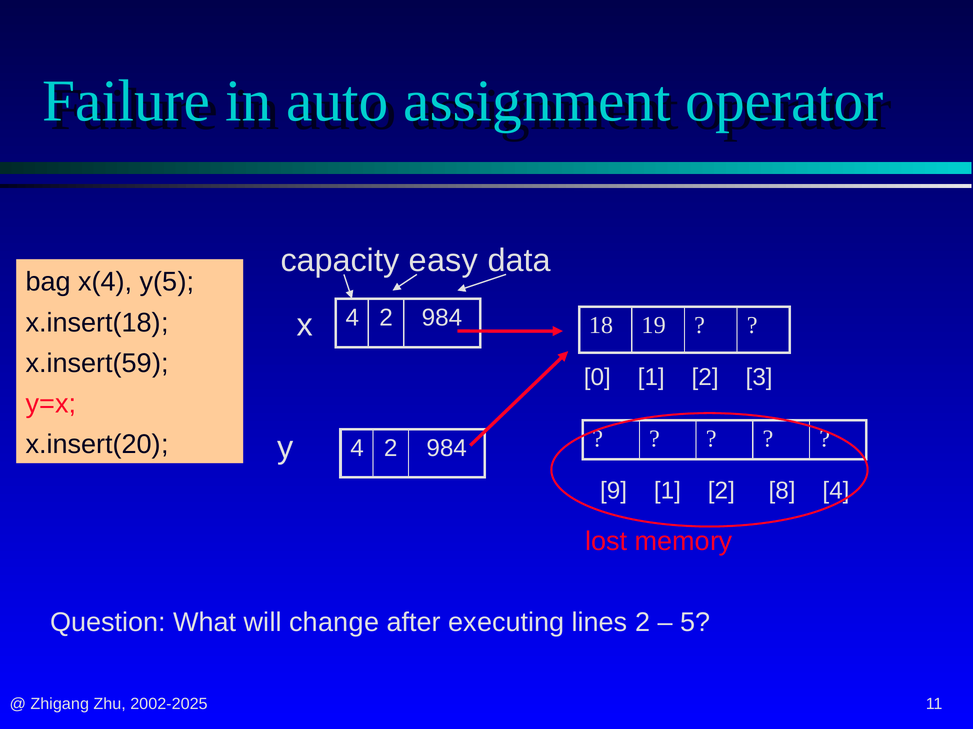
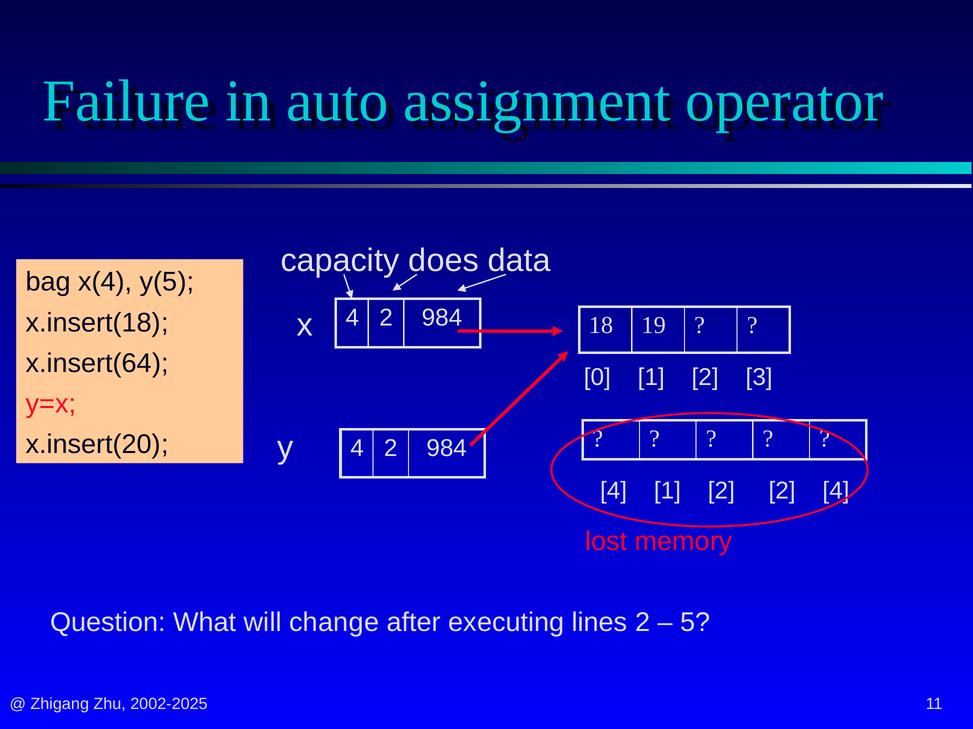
easy: easy -> does
x.insert(59: x.insert(59 -> x.insert(64
9 at (614, 491): 9 -> 4
2 8: 8 -> 2
